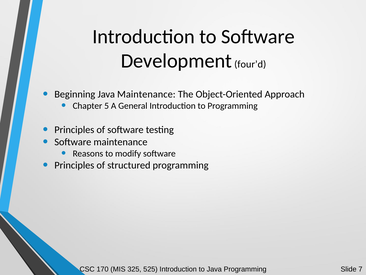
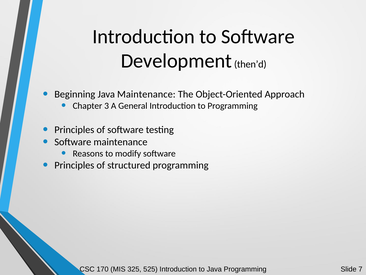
four’d: four’d -> then’d
5: 5 -> 3
